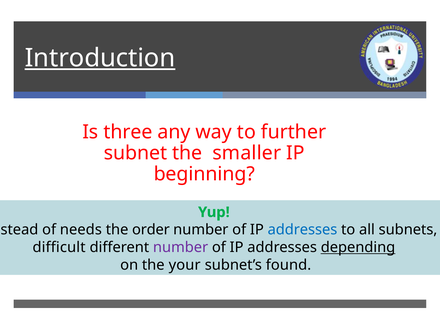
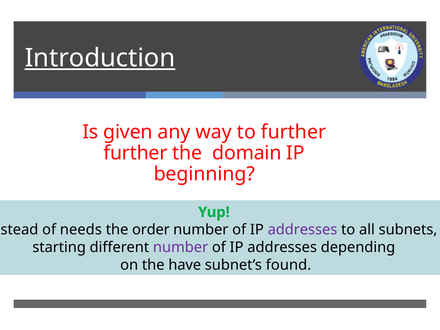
three: three -> given
subnet at (135, 153): subnet -> further
smaller: smaller -> domain
addresses at (302, 230) colour: blue -> purple
difficult: difficult -> starting
depending underline: present -> none
your: your -> have
